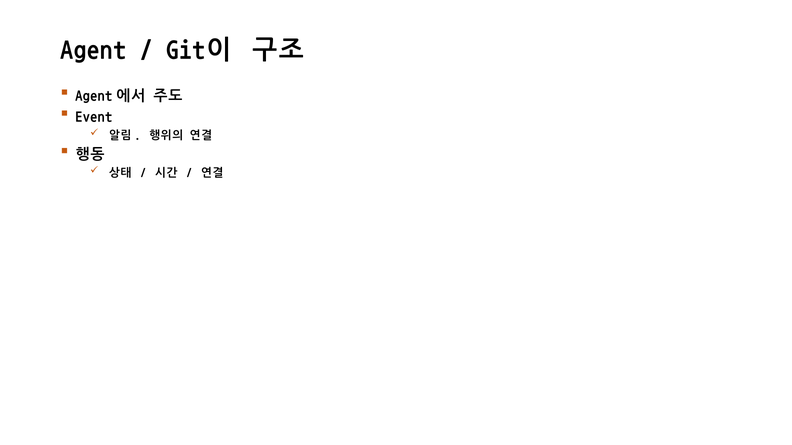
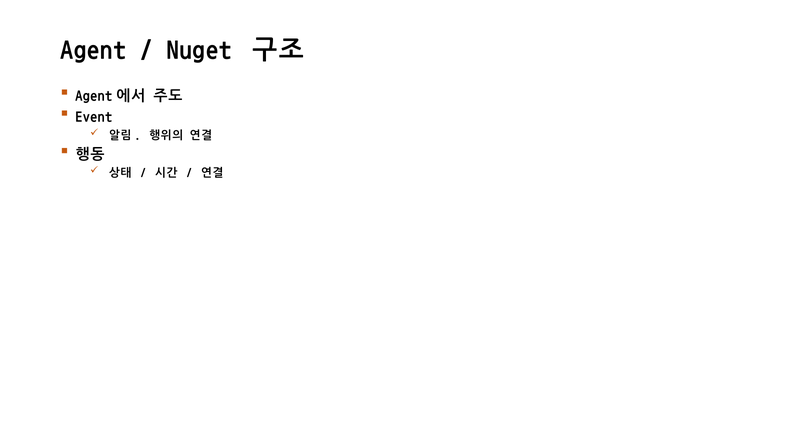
Git이: Git이 -> Nuget
